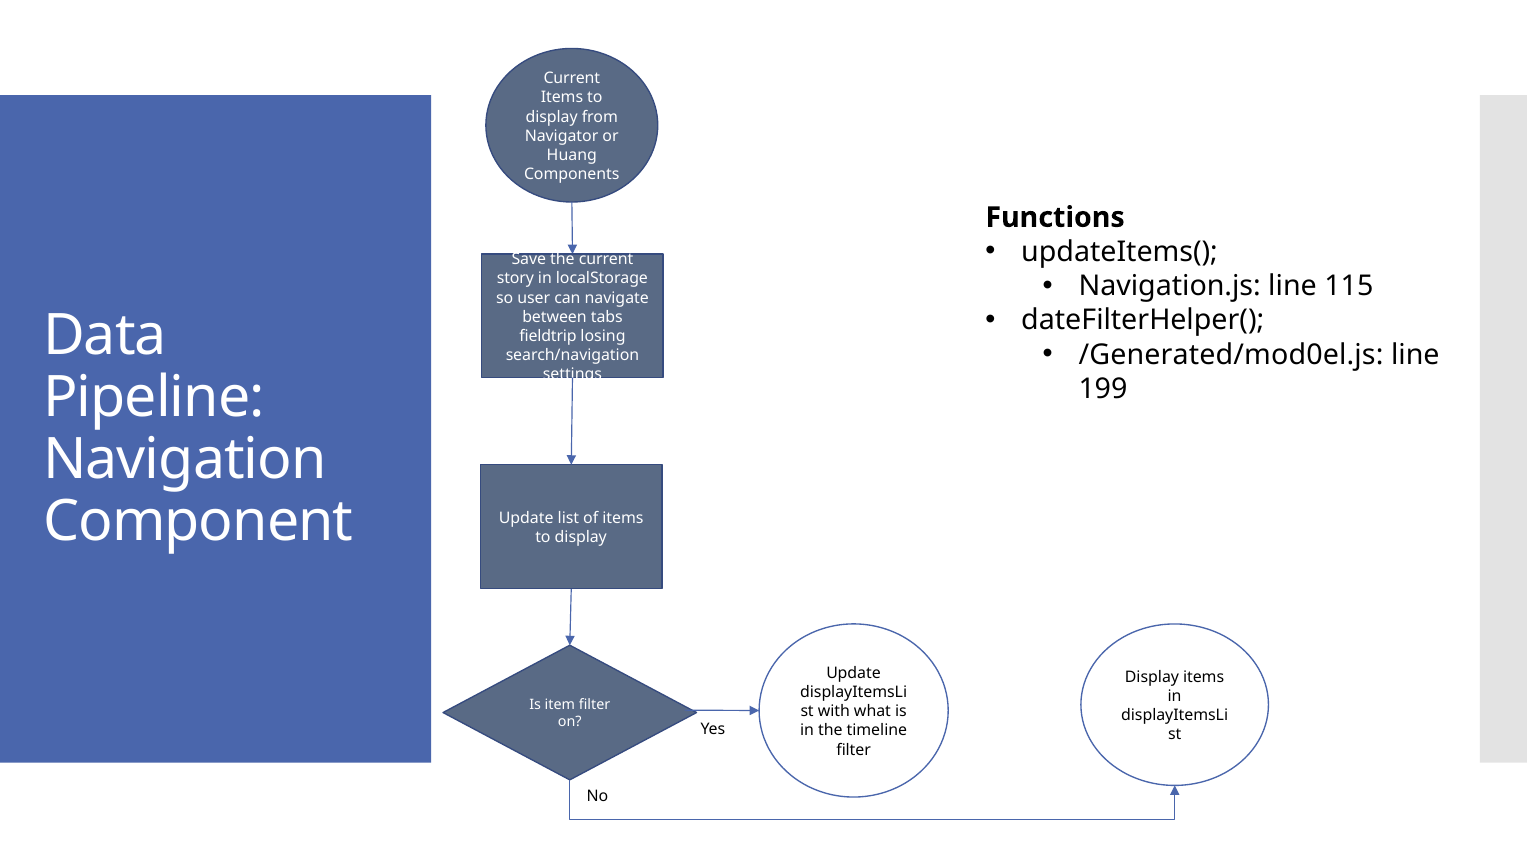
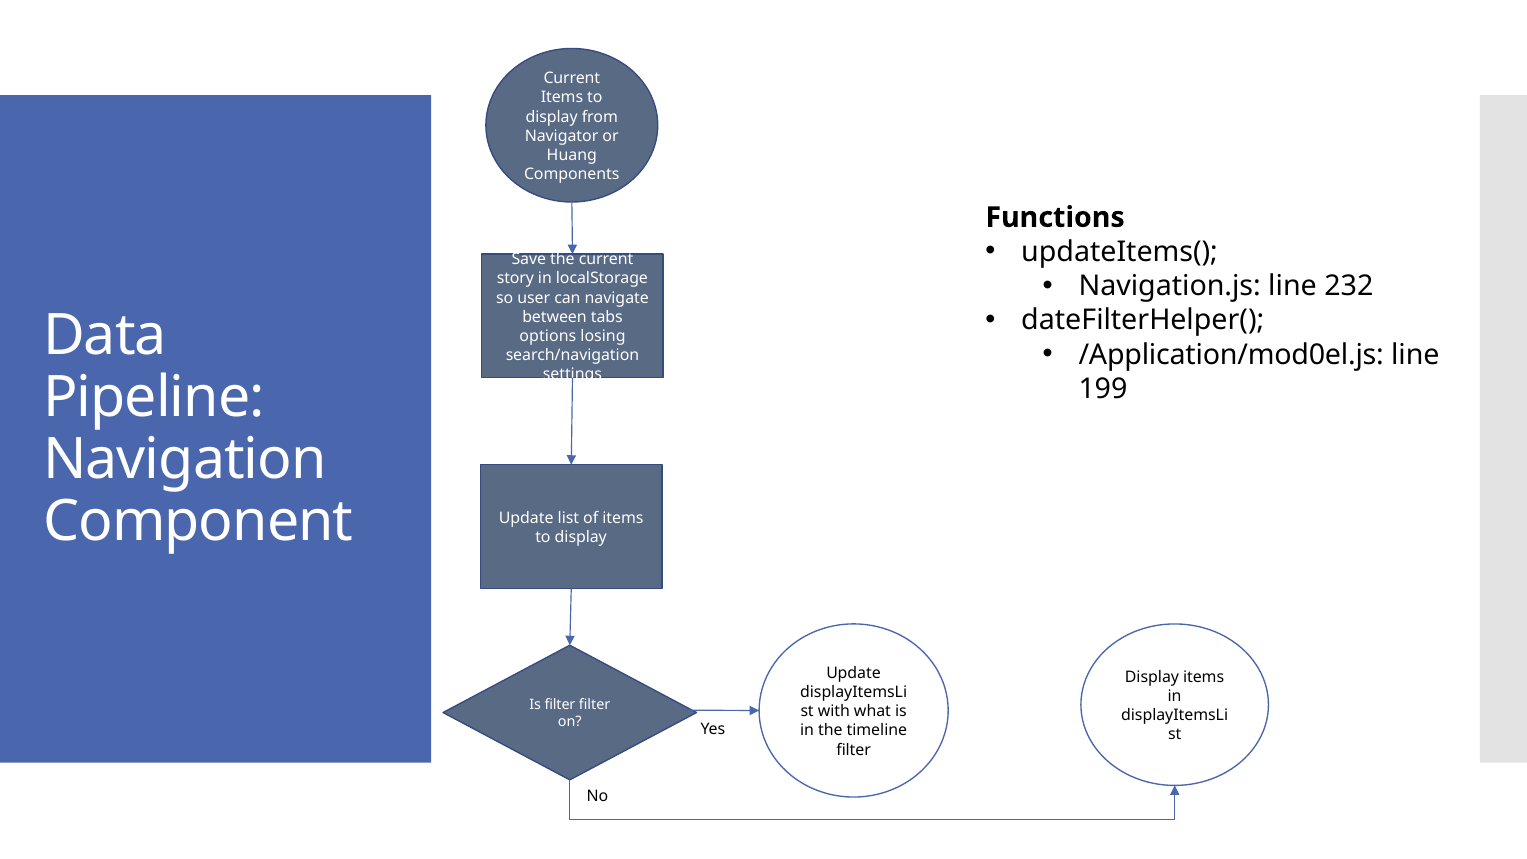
115: 115 -> 232
fieldtrip: fieldtrip -> options
/Generated/mod0el.js: /Generated/mod0el.js -> /Application/mod0el.js
Is item: item -> filter
